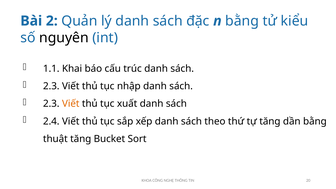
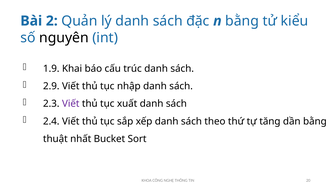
1.1: 1.1 -> 1.9
2.3 at (51, 86): 2.3 -> 2.9
Viết at (71, 104) colour: orange -> purple
thuật tăng: tăng -> nhất
